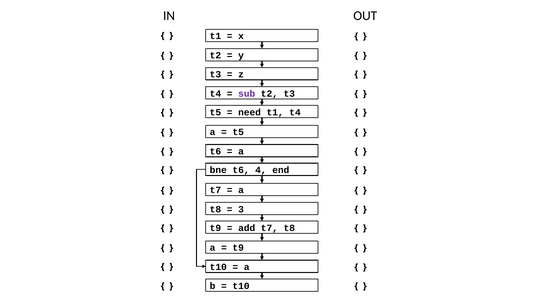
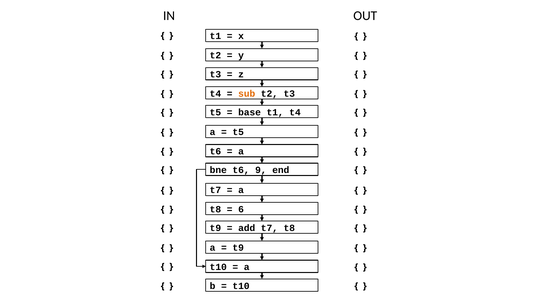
sub colour: purple -> orange
need: need -> base
4: 4 -> 9
3: 3 -> 6
